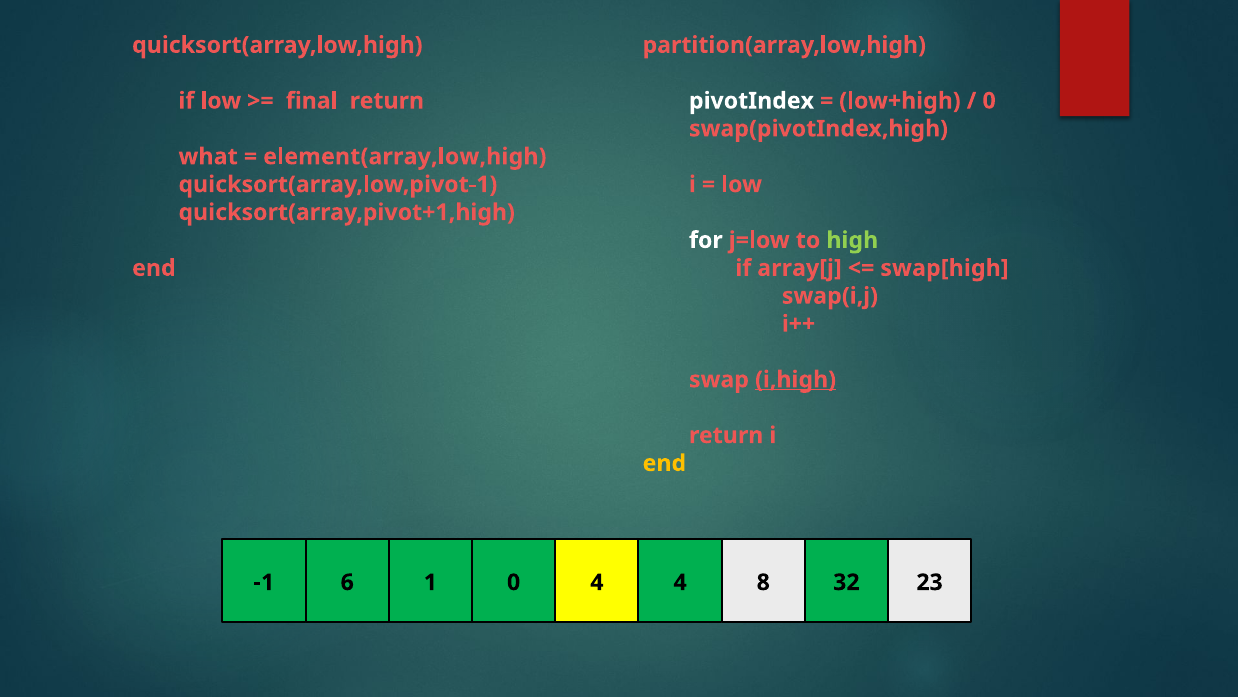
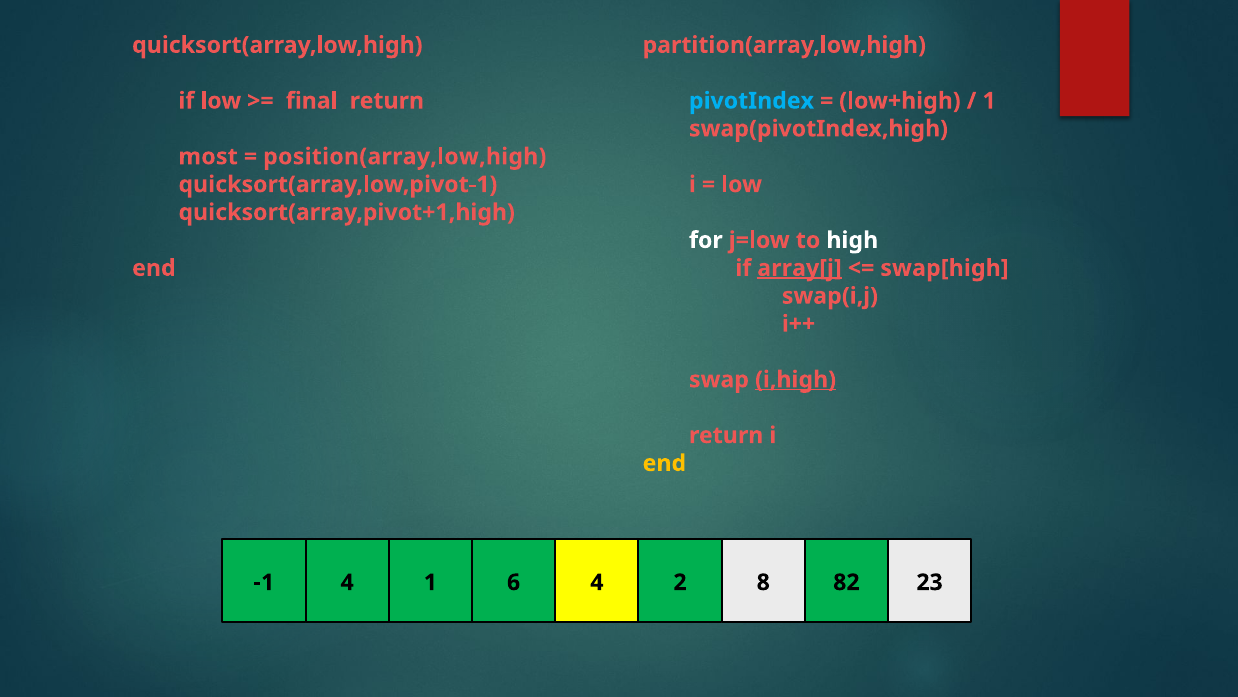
pivotIndex colour: white -> light blue
0 at (989, 101): 0 -> 1
what: what -> most
element(array,low,high: element(array,low,high -> position(array,low,high
high colour: light green -> white
array[j underline: none -> present
-1 6: 6 -> 4
1 0: 0 -> 6
4 4: 4 -> 2
32: 32 -> 82
